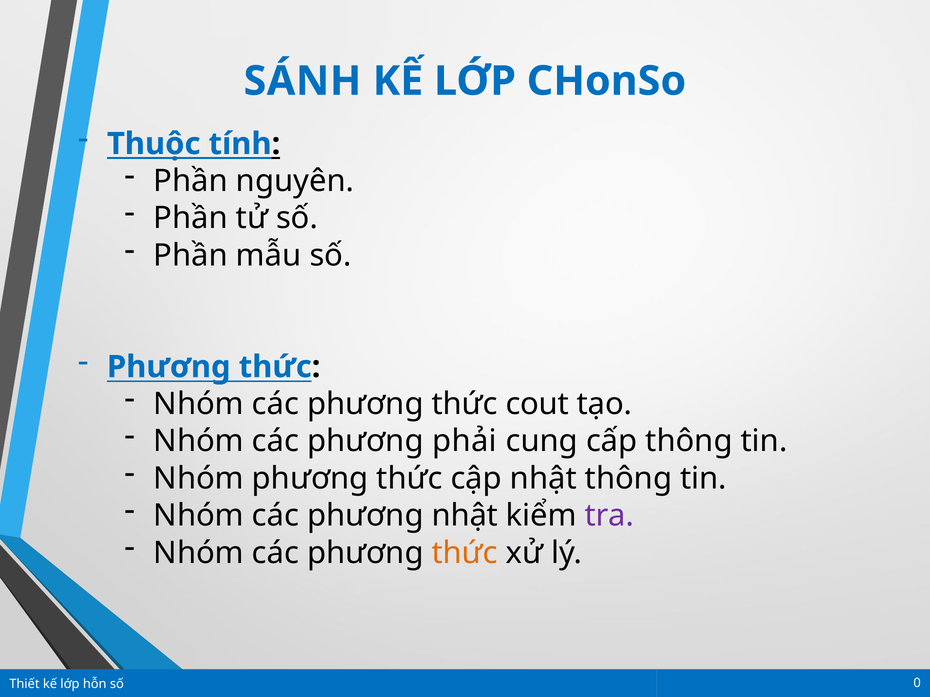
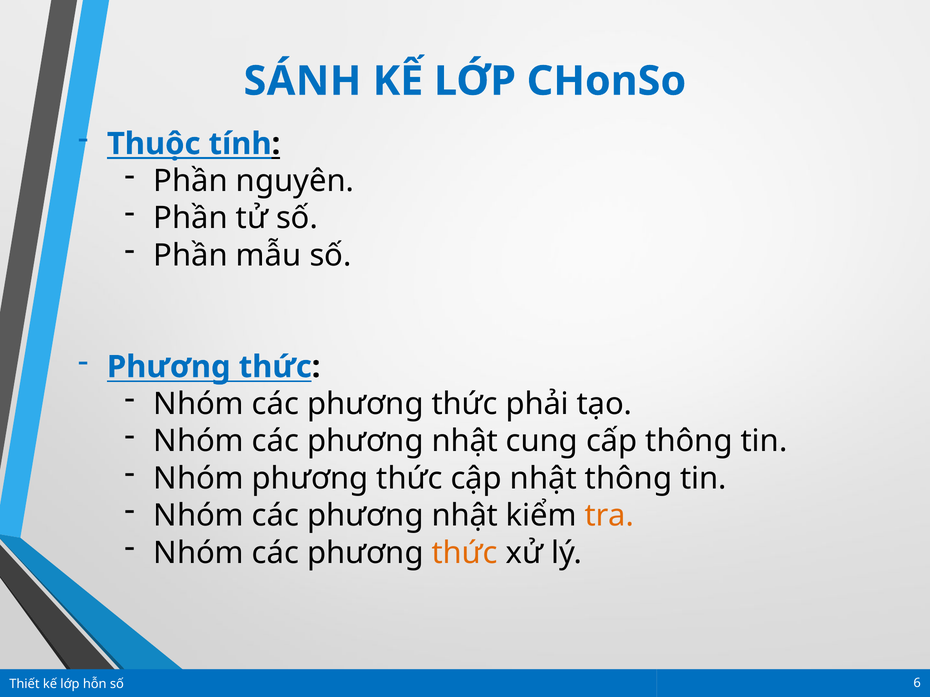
cout: cout -> phải
phải at (465, 442): phải -> nhật
tra colour: purple -> orange
0: 0 -> 6
